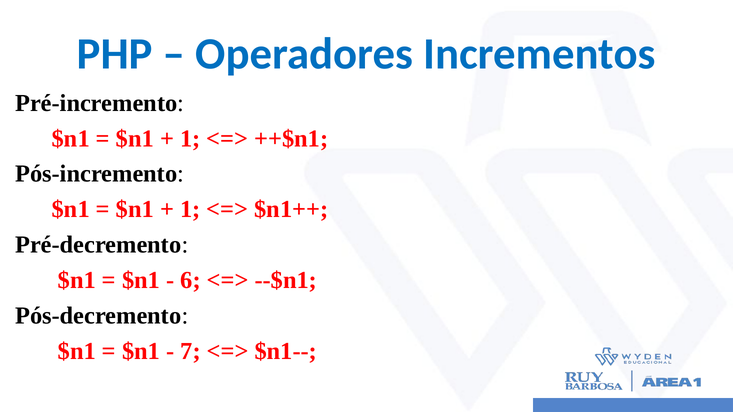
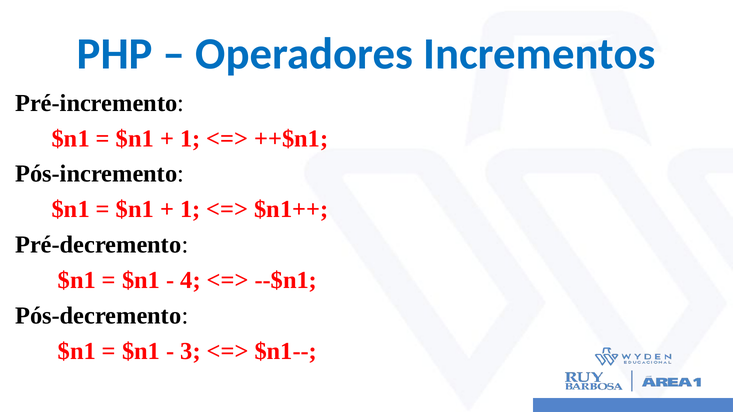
6: 6 -> 4
7: 7 -> 3
